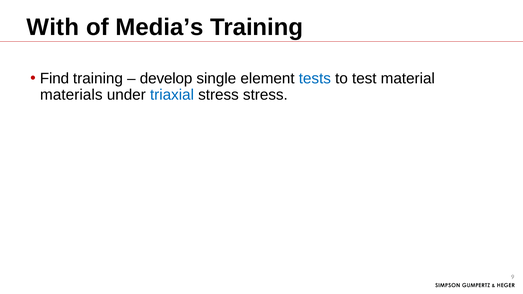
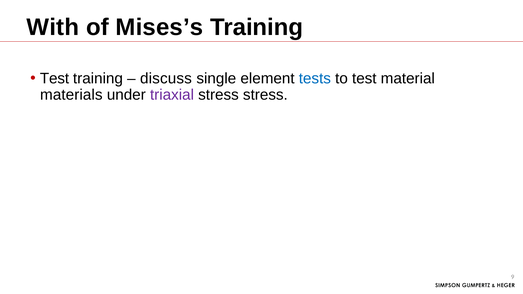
Media’s: Media’s -> Mises’s
Find at (54, 78): Find -> Test
develop: develop -> discuss
triaxial colour: blue -> purple
